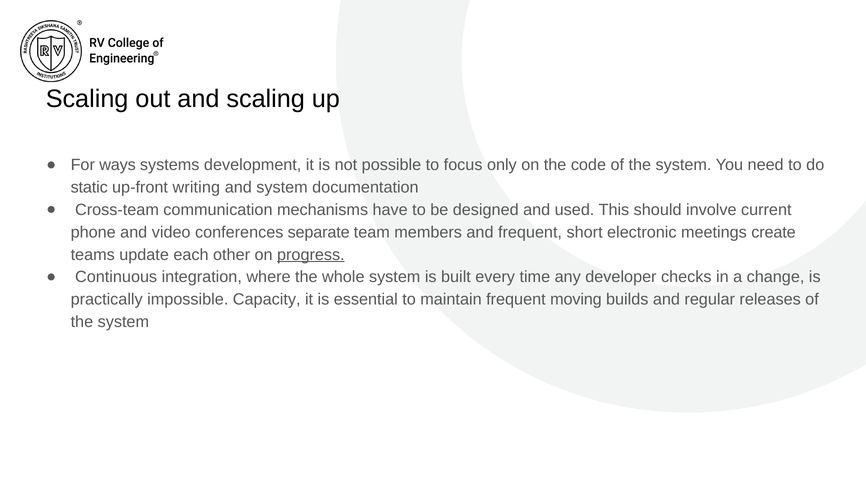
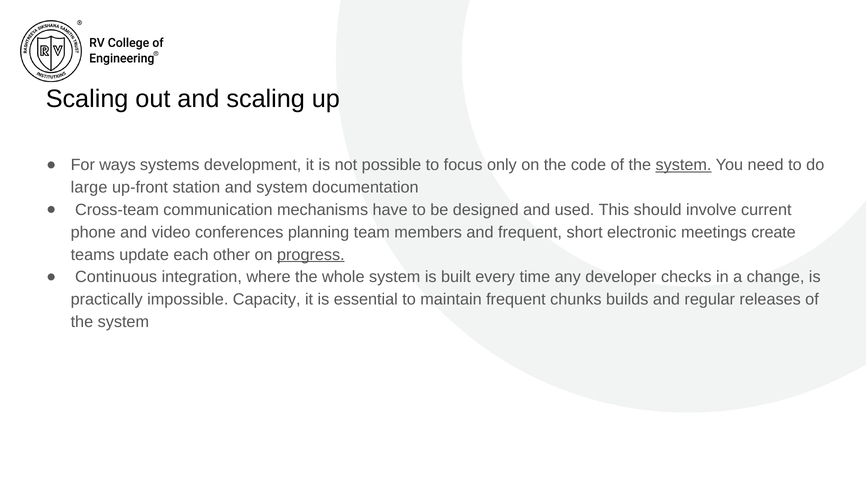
system at (684, 165) underline: none -> present
static: static -> large
writing: writing -> station
separate: separate -> planning
moving: moving -> chunks
